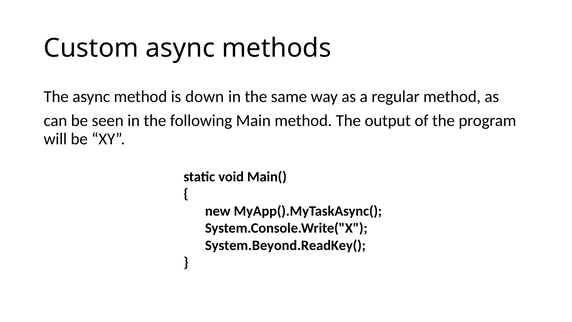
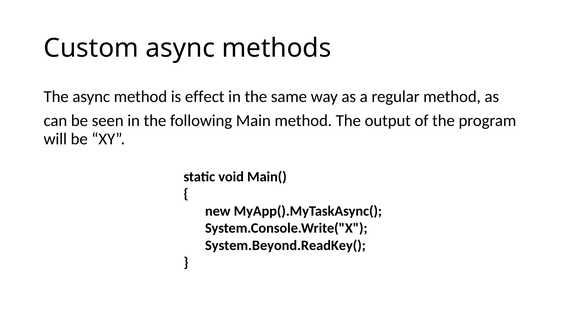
down: down -> effect
